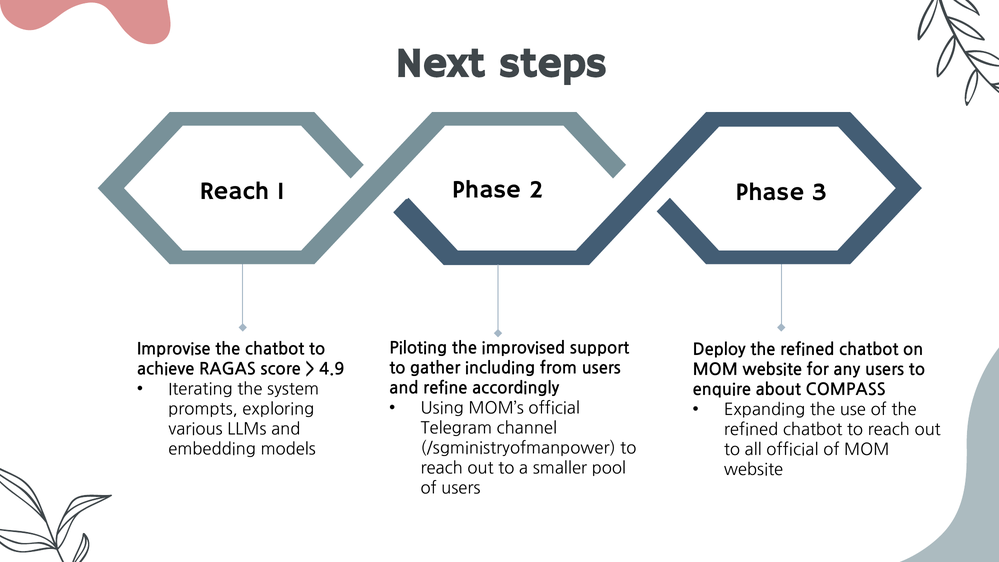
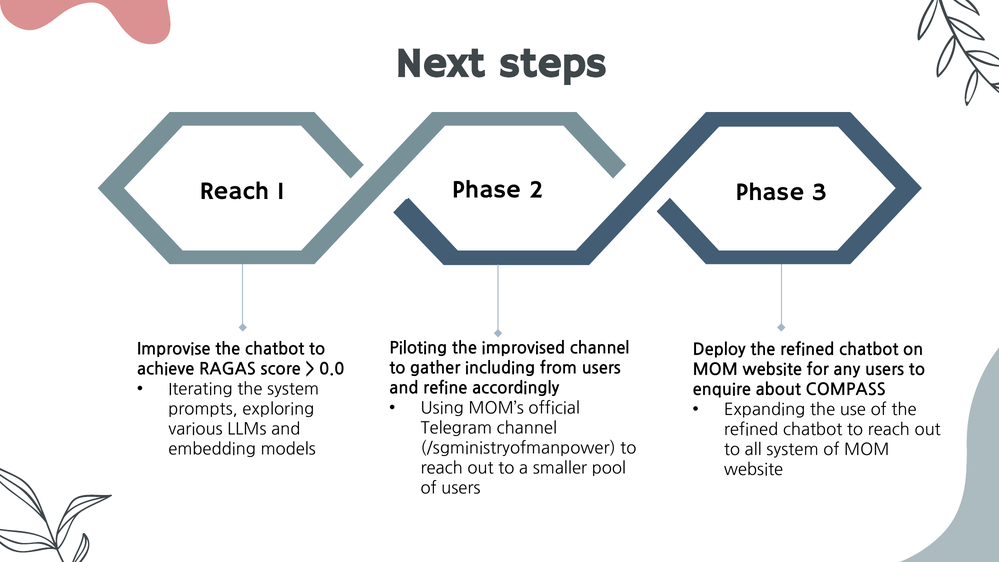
improvised support: support -> channel
4.9: 4.9 -> 0.0
all official: official -> system
